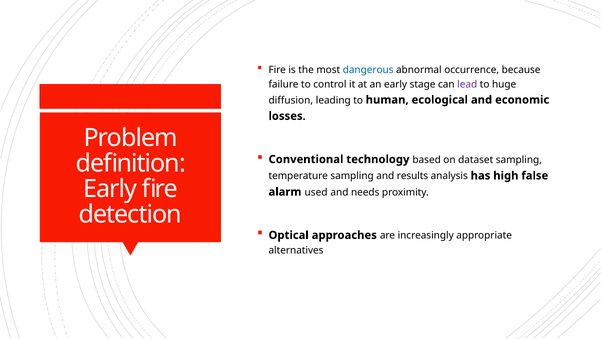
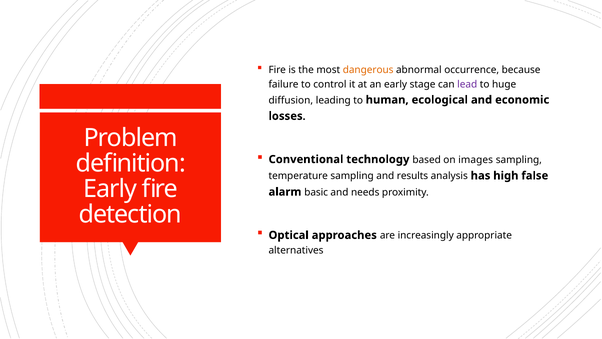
dangerous colour: blue -> orange
dataset: dataset -> images
used: used -> basic
